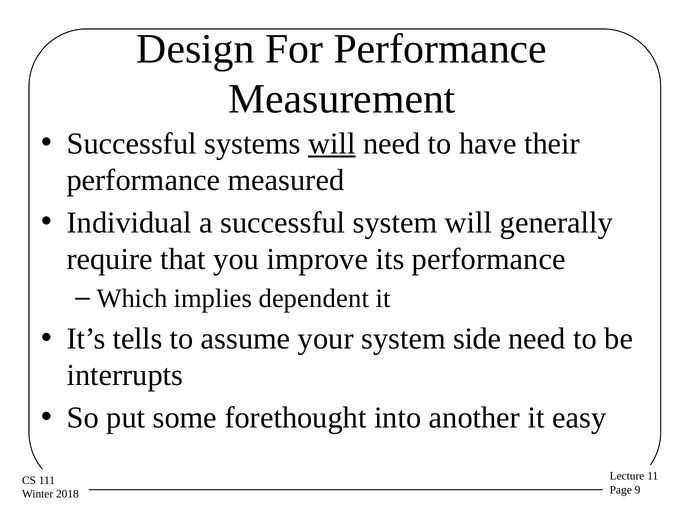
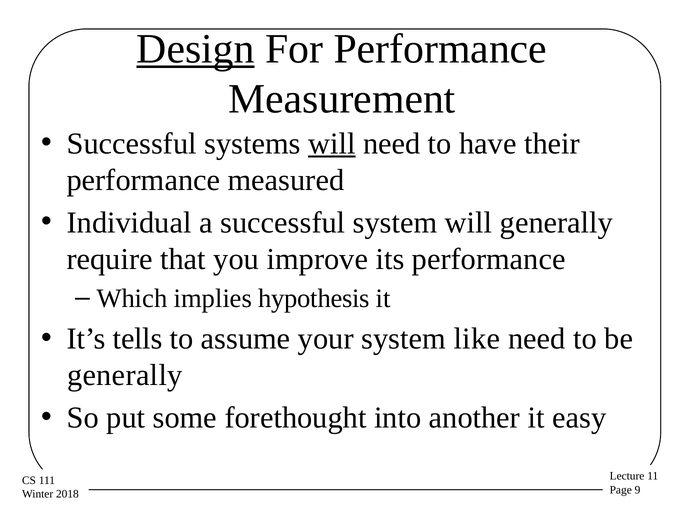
Design underline: none -> present
dependent: dependent -> hypothesis
side: side -> like
interrupts at (125, 375): interrupts -> generally
